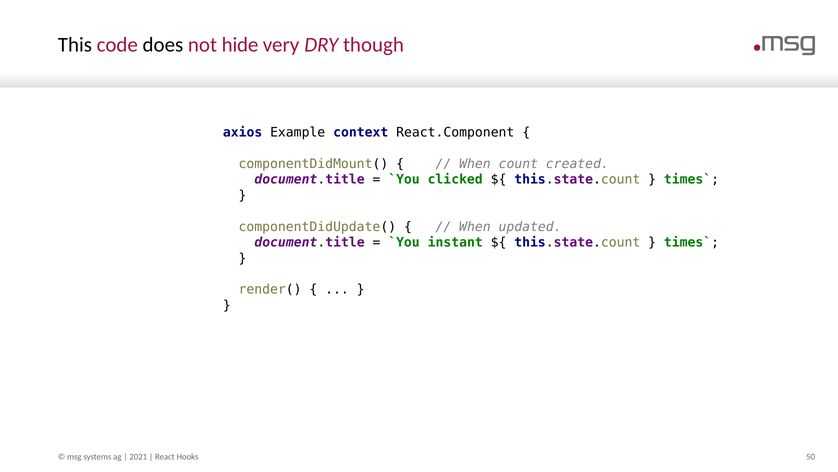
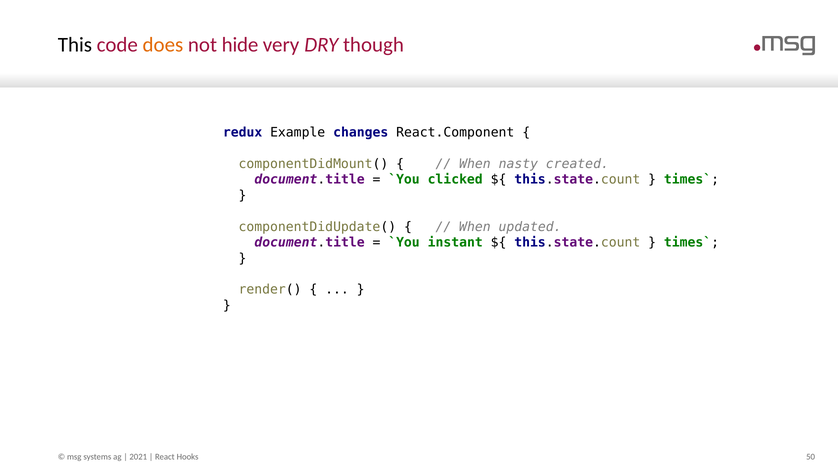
does colour: black -> orange
axios: axios -> redux
context: context -> changes
count: count -> nasty
